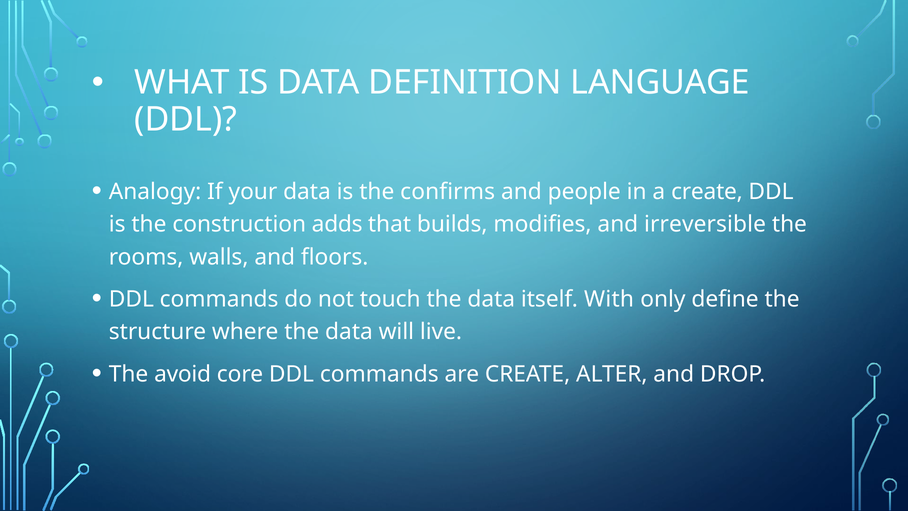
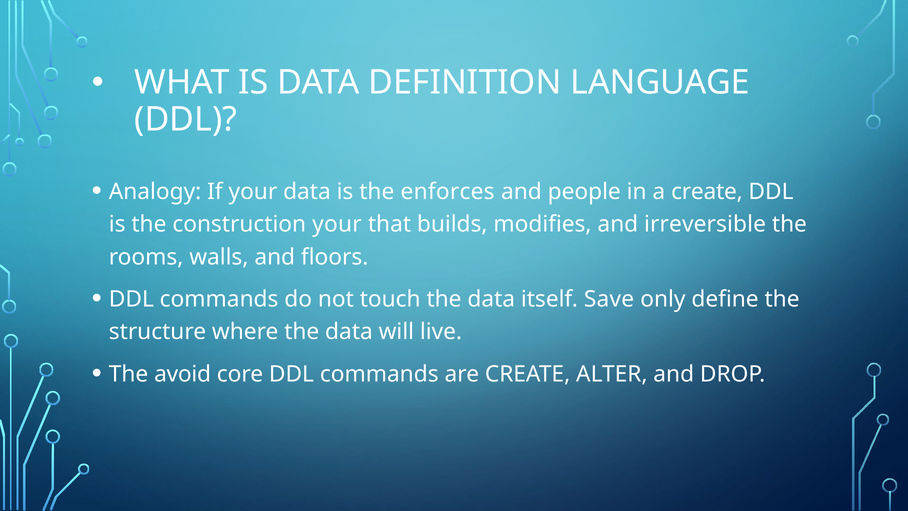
confirms: confirms -> enforces
construction adds: adds -> your
With: With -> Save
